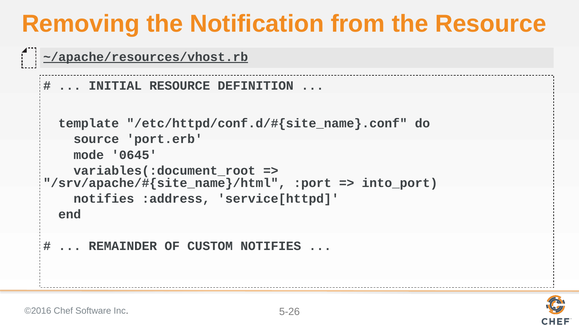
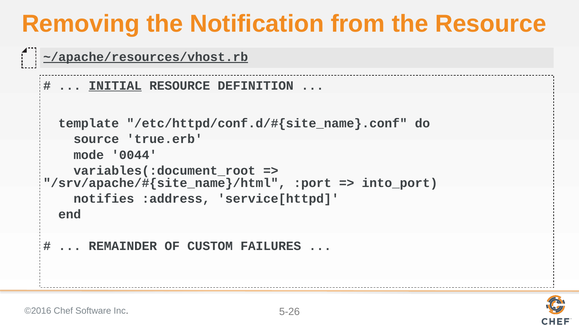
INITIAL underline: none -> present
port.erb: port.erb -> true.erb
0645: 0645 -> 0044
CUSTOM NOTIFIES: NOTIFIES -> FAILURES
